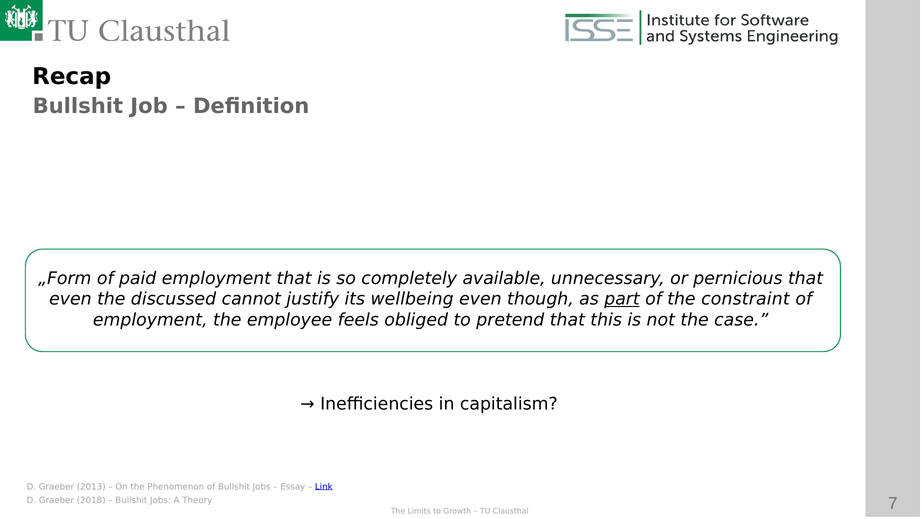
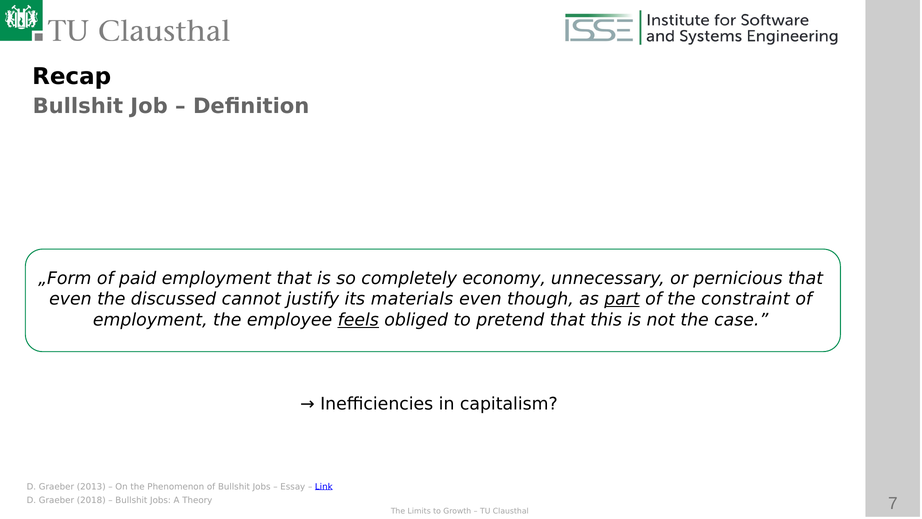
available: available -> economy
wellbeing: wellbeing -> materials
feels underline: none -> present
